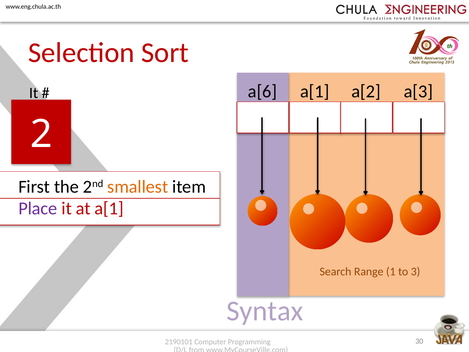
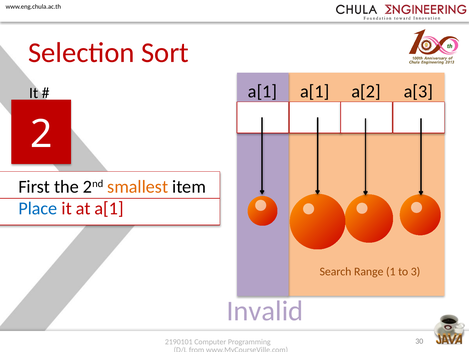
a[6 at (263, 91): a[6 -> a[1
Place colour: purple -> blue
Syntax: Syntax -> Invalid
